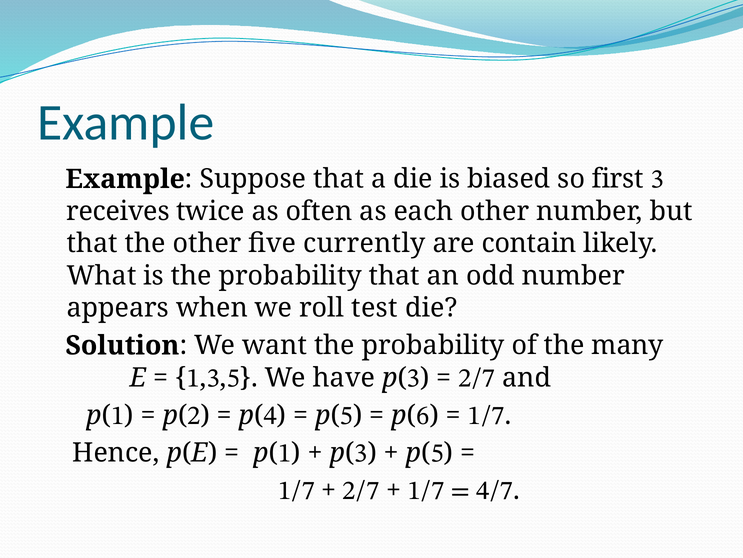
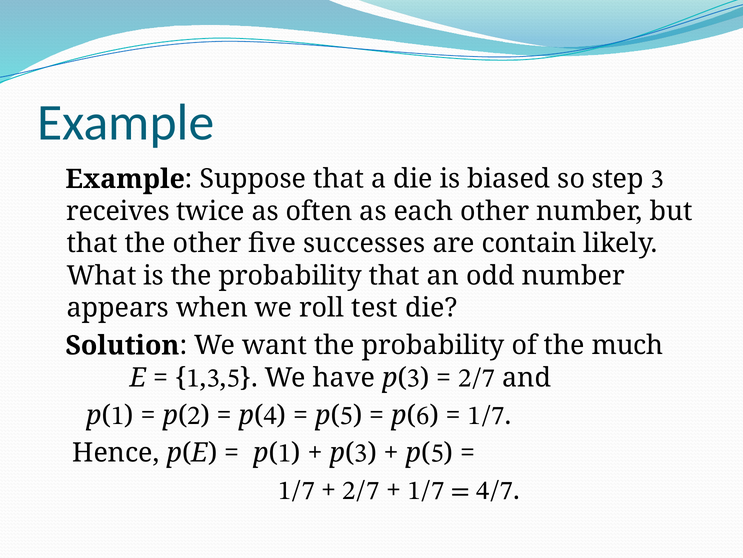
first: first -> step
currently: currently -> successes
many: many -> much
